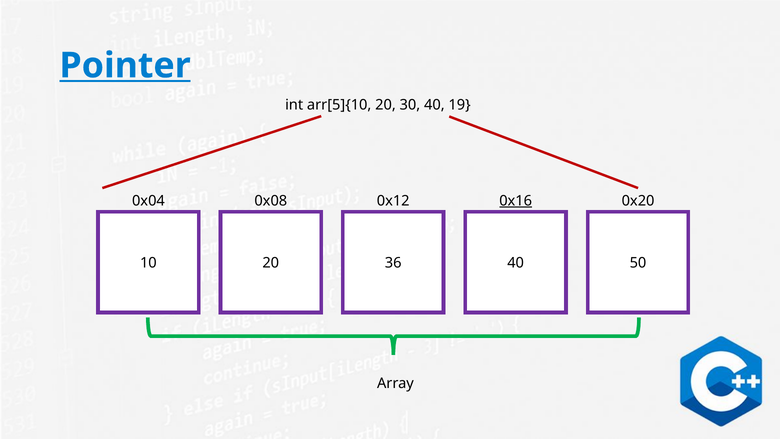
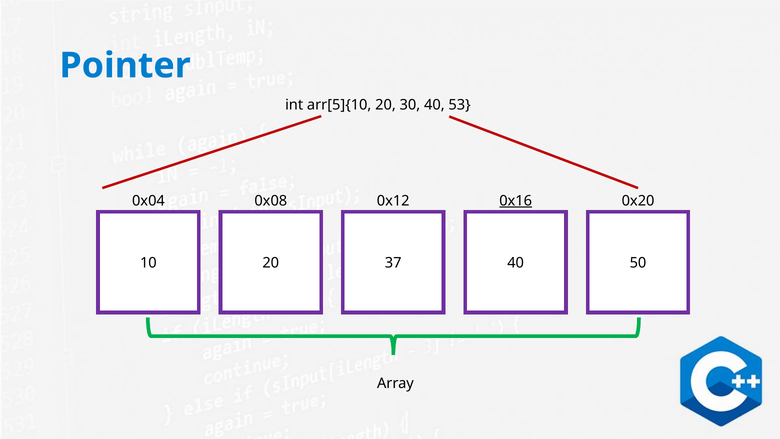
Pointer underline: present -> none
19: 19 -> 53
36: 36 -> 37
